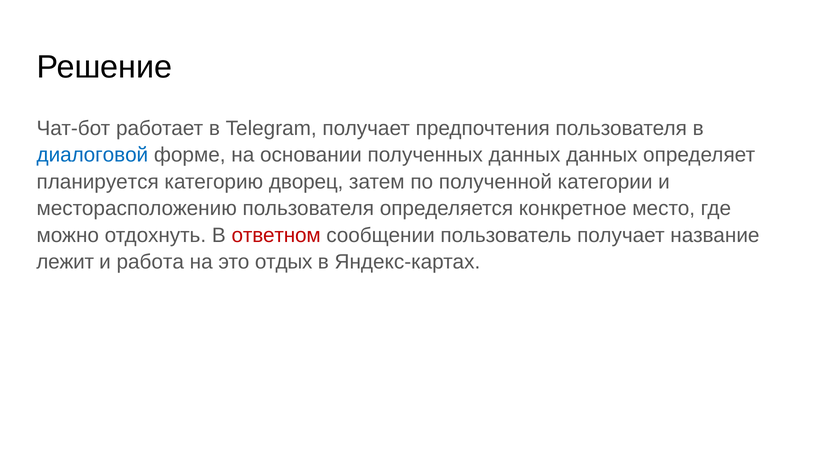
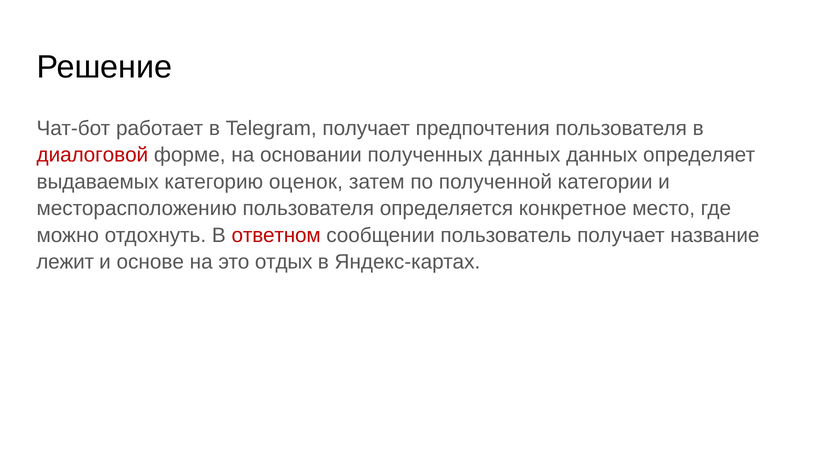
диалоговой colour: blue -> red
планируется: планируется -> выдаваемых
дворец: дворец -> оценок
работа: работа -> основе
